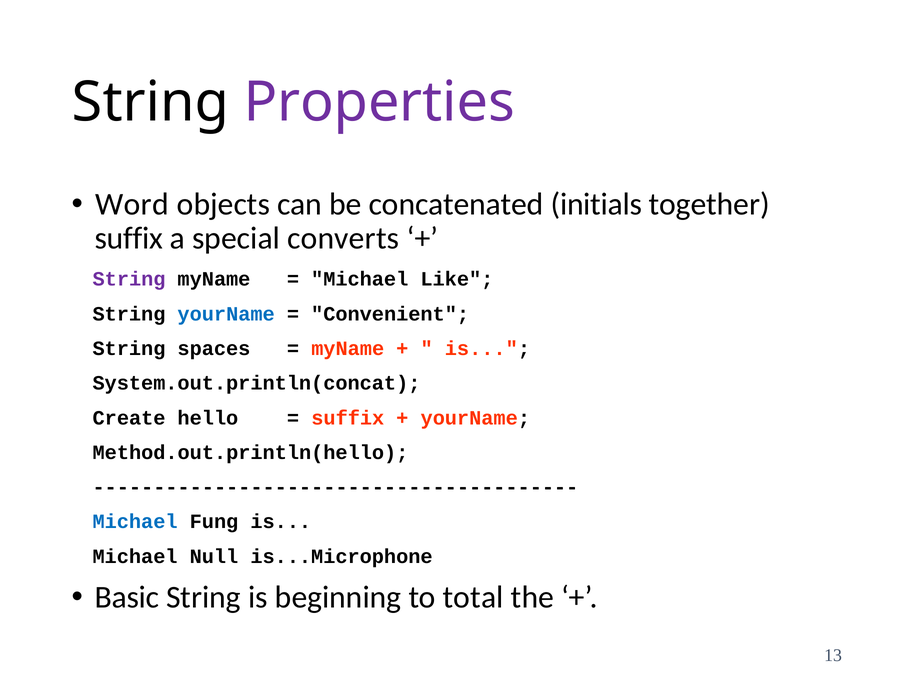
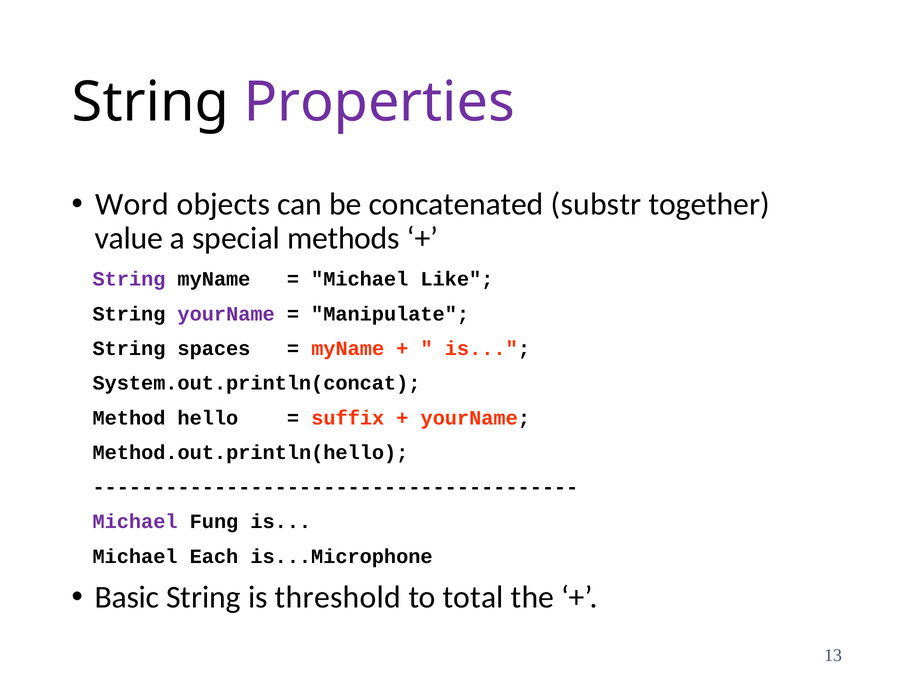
initials: initials -> substr
suffix at (129, 238): suffix -> value
converts: converts -> methods
yourName at (226, 314) colour: blue -> purple
Convenient: Convenient -> Manipulate
Create: Create -> Method
Michael at (135, 521) colour: blue -> purple
Null: Null -> Each
beginning: beginning -> threshold
